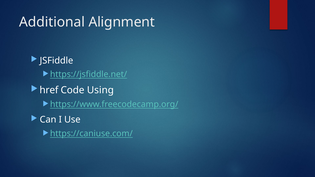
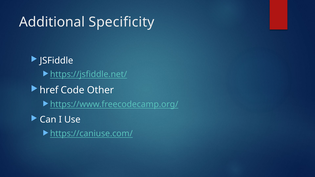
Alignment: Alignment -> Specificity
Using: Using -> Other
